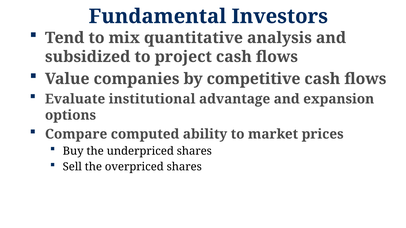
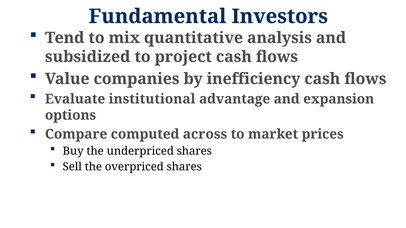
competitive: competitive -> inefficiency
ability: ability -> across
